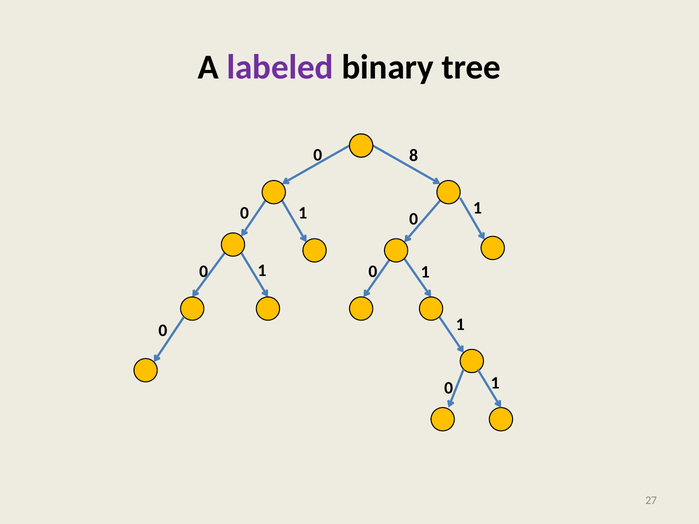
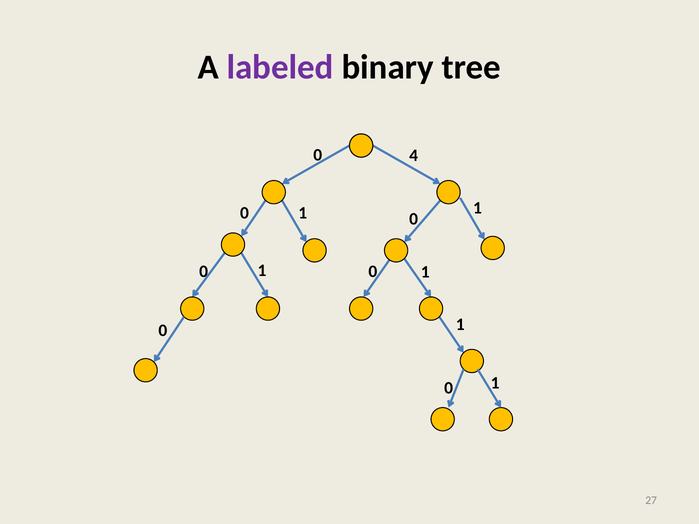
8: 8 -> 4
